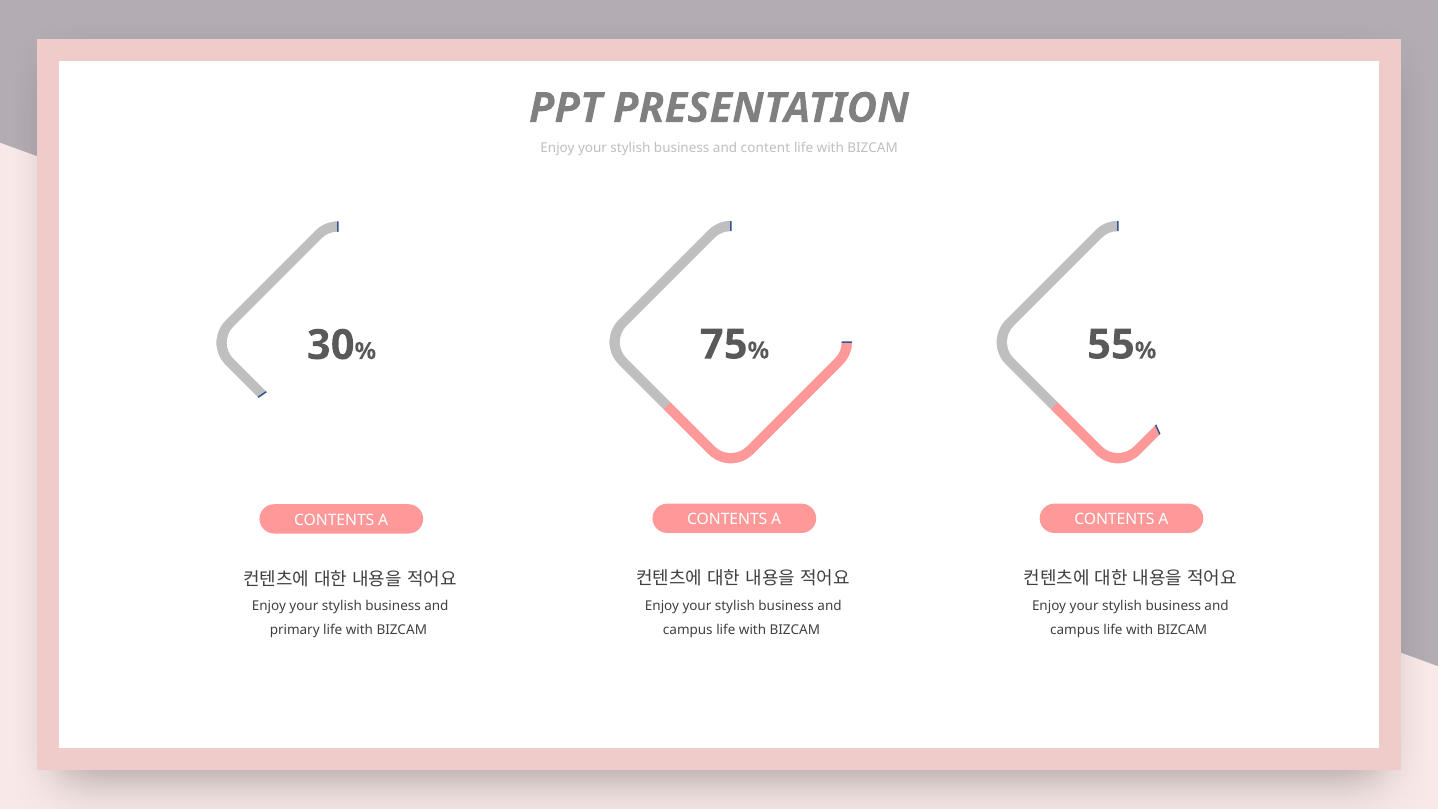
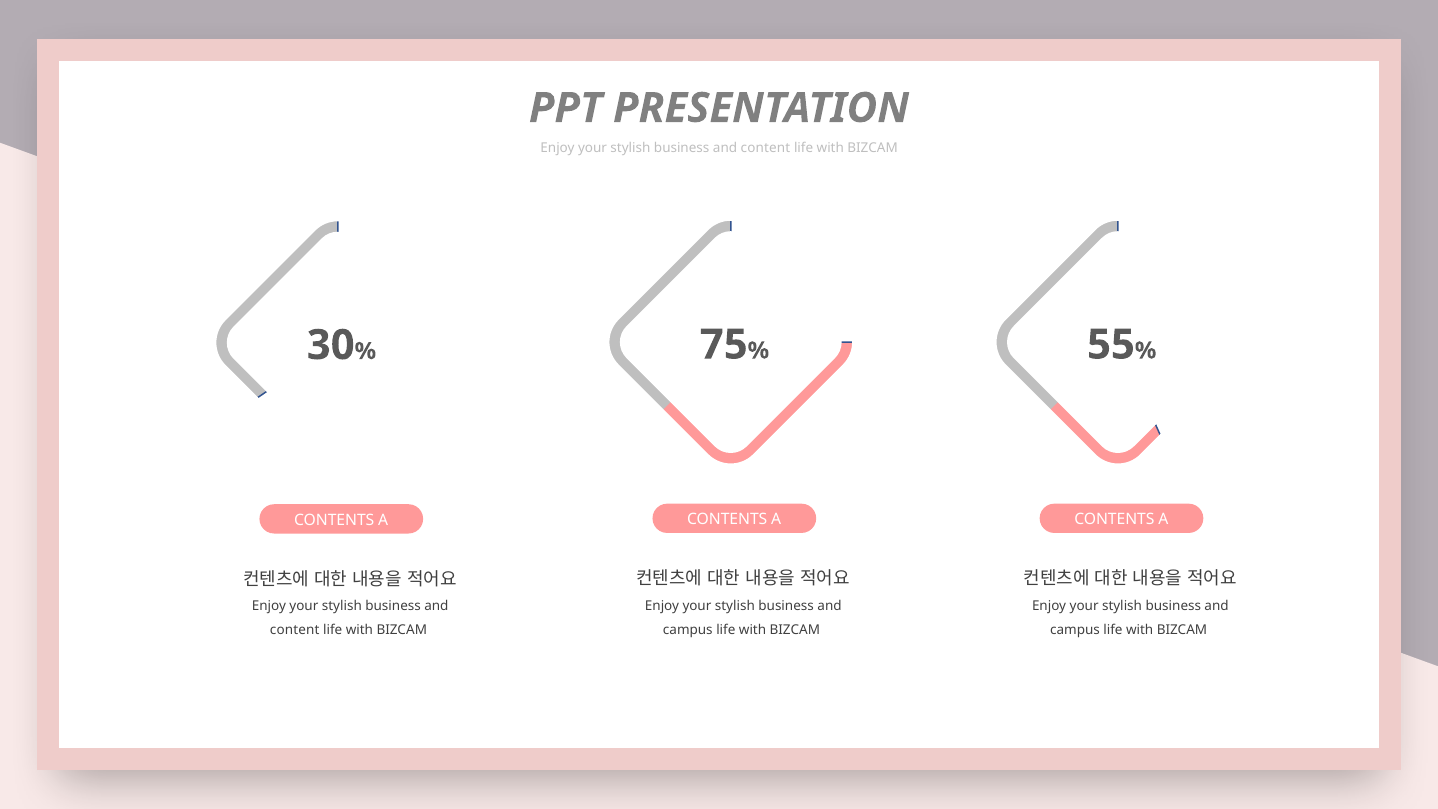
primary at (295, 630): primary -> content
